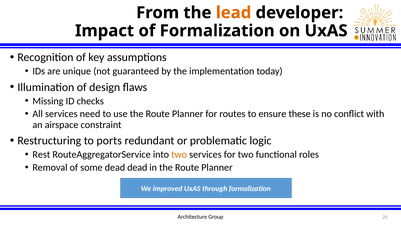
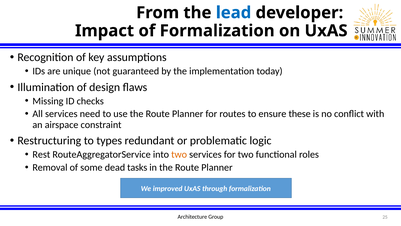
lead colour: orange -> blue
ports: ports -> types
dead dead: dead -> tasks
